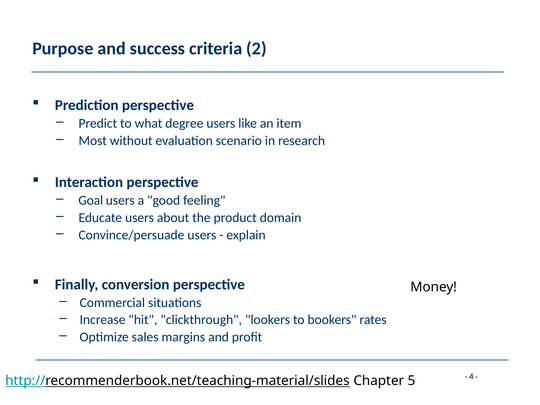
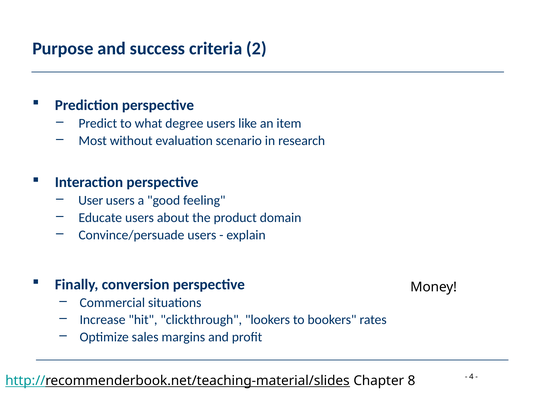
Goal: Goal -> User
5: 5 -> 8
